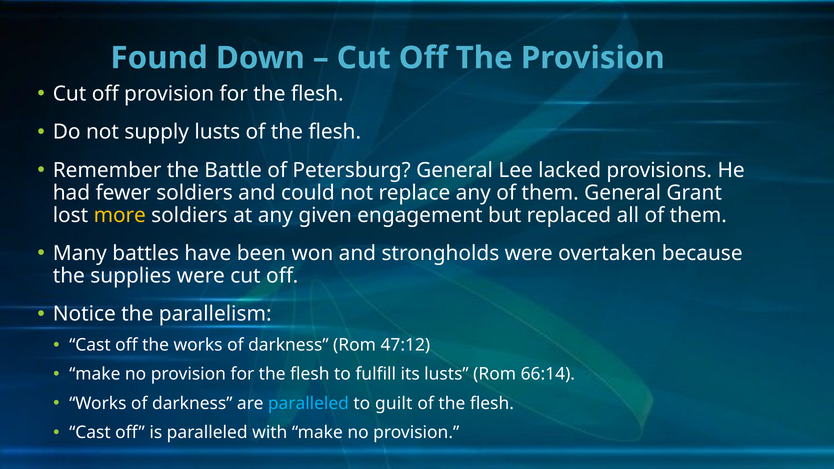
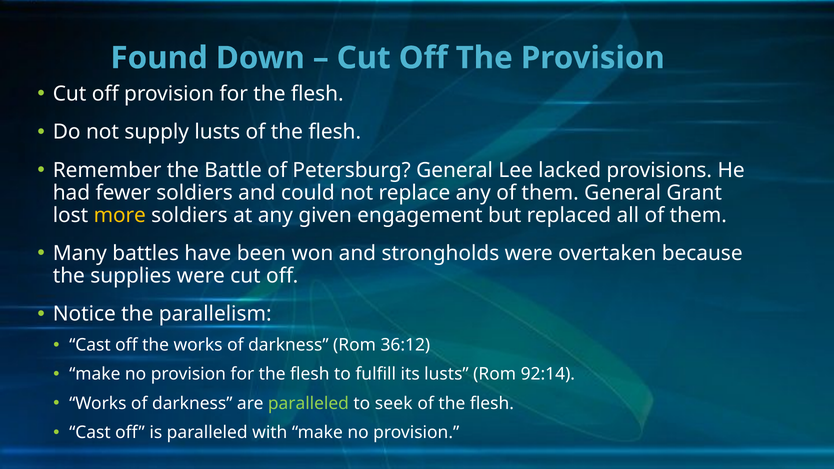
47:12: 47:12 -> 36:12
66:14: 66:14 -> 92:14
paralleled at (308, 404) colour: light blue -> light green
guilt: guilt -> seek
